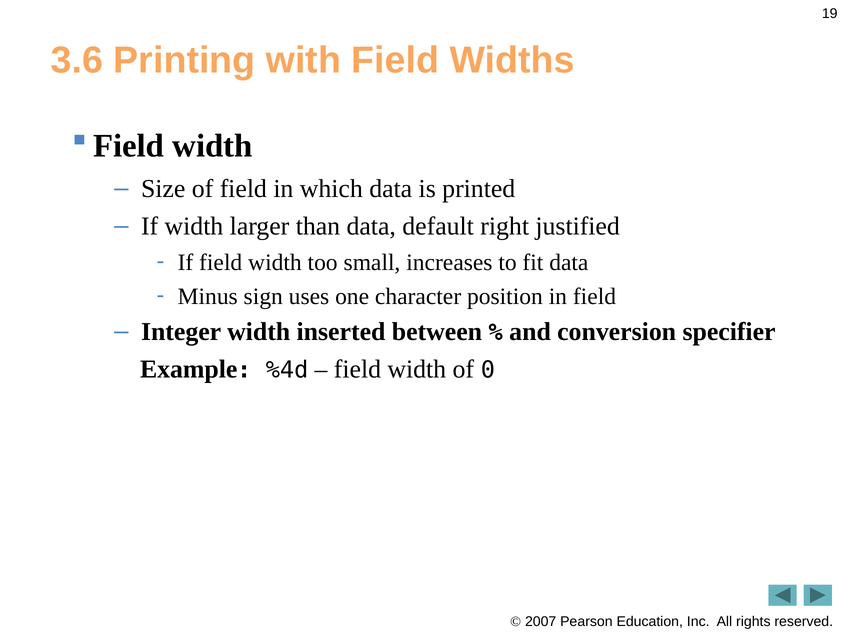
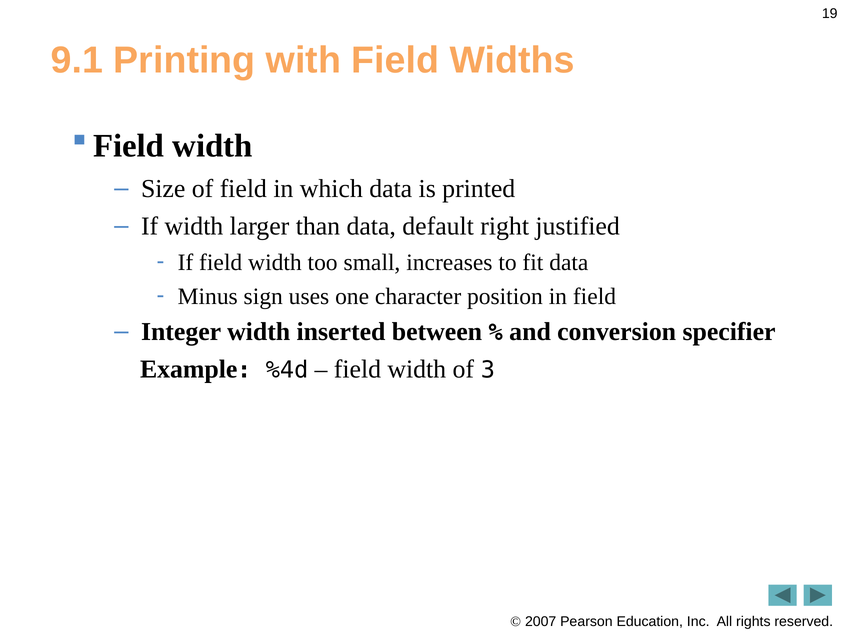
3.6: 3.6 -> 9.1
0: 0 -> 3
